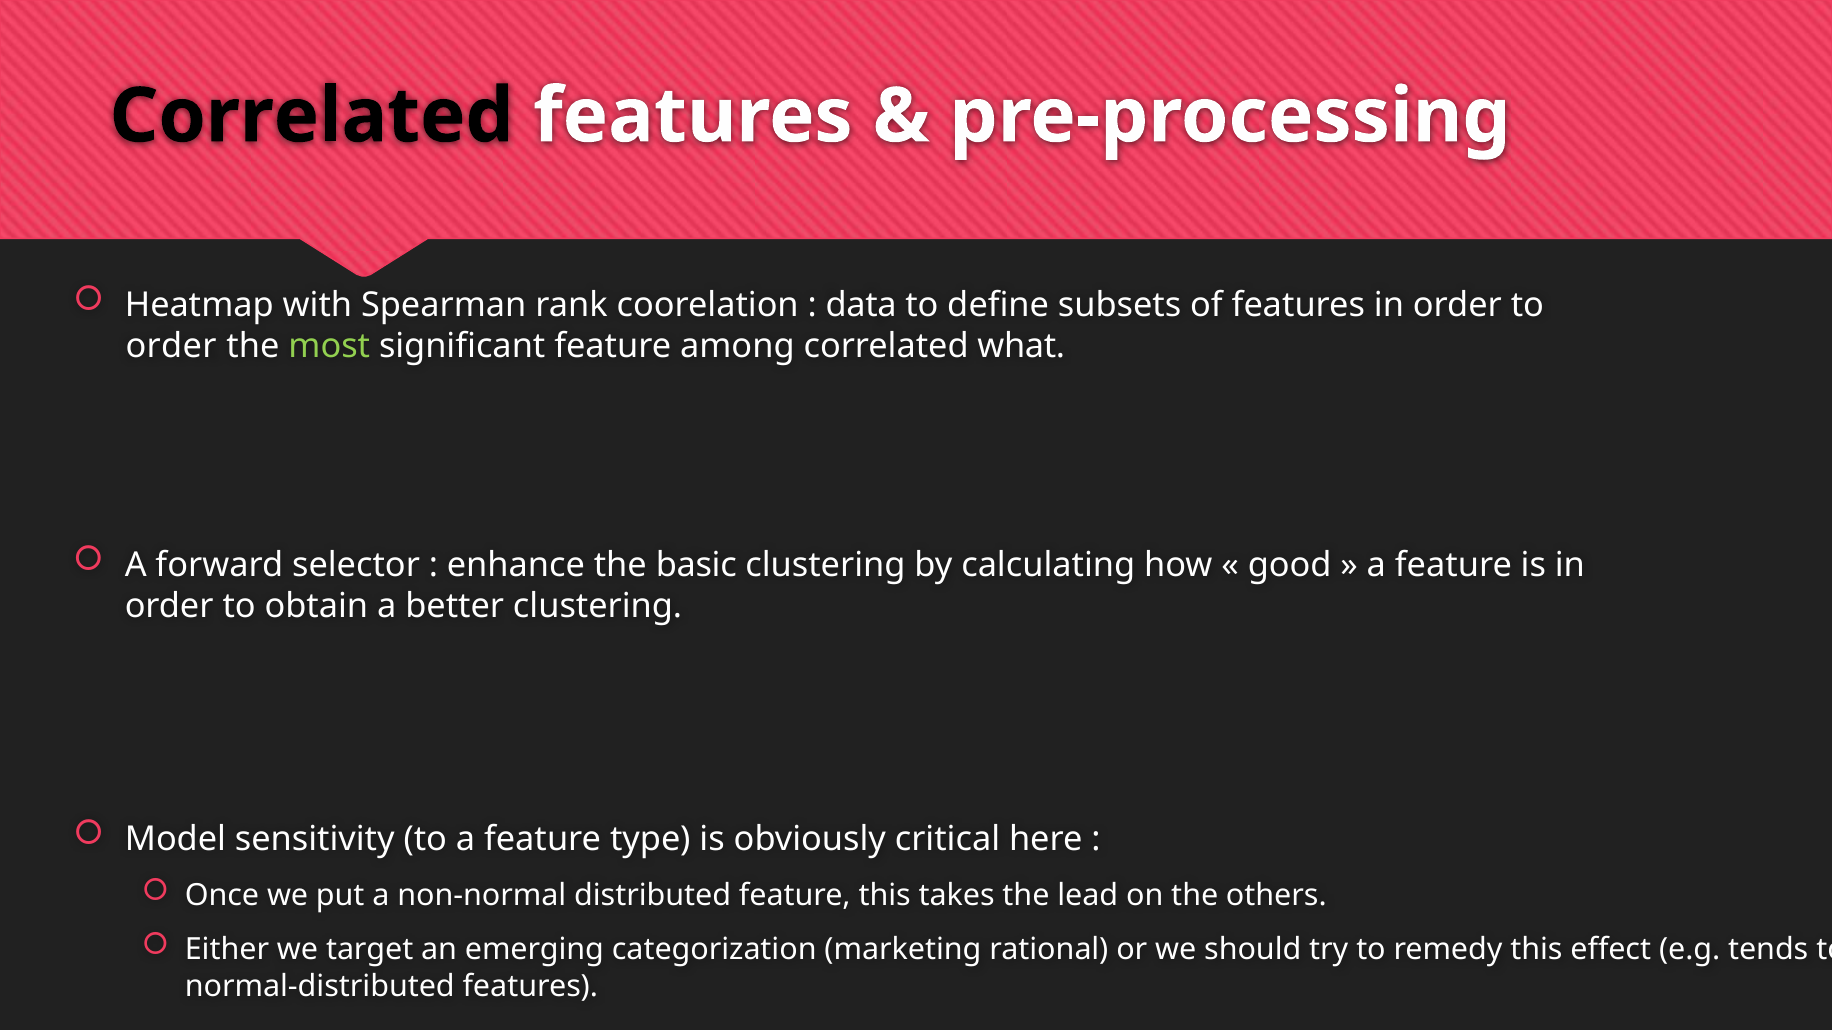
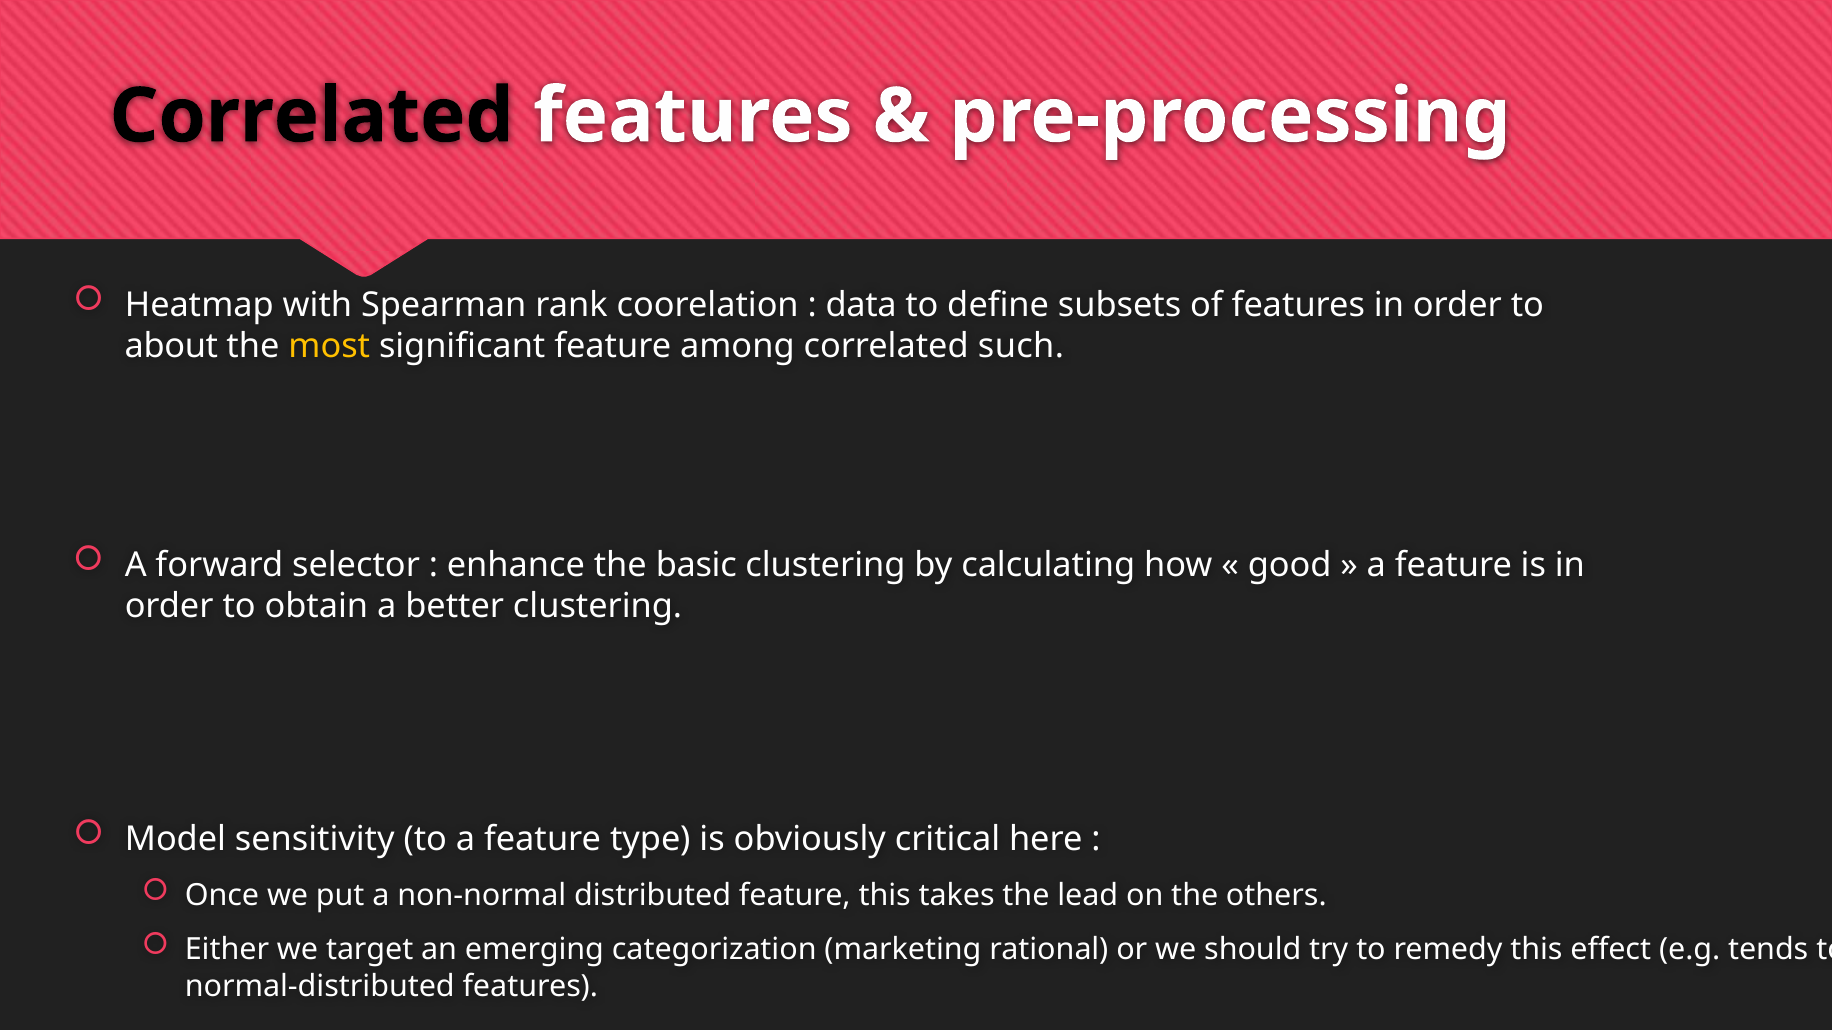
order at (171, 346): order -> about
most colour: light green -> yellow
what: what -> such
